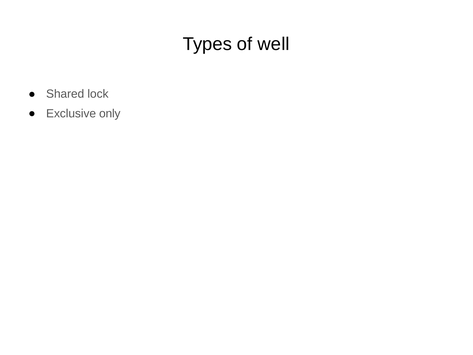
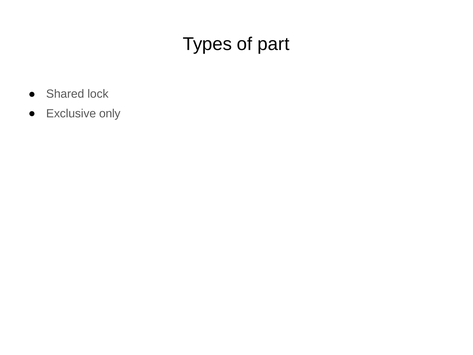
well: well -> part
